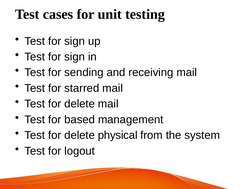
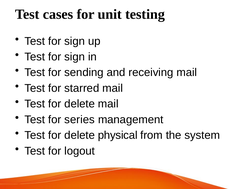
based: based -> series
